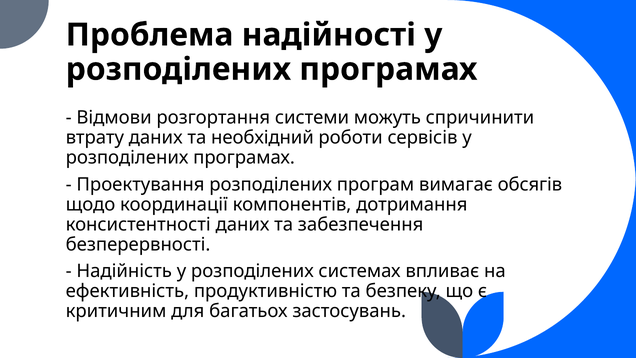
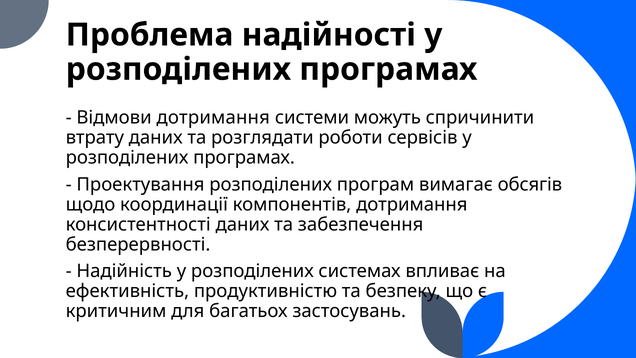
Відмови розгортання: розгортання -> дотримання
необхідний: необхідний -> розглядати
